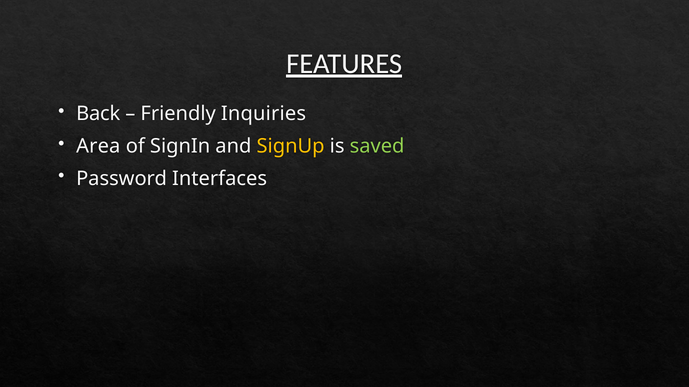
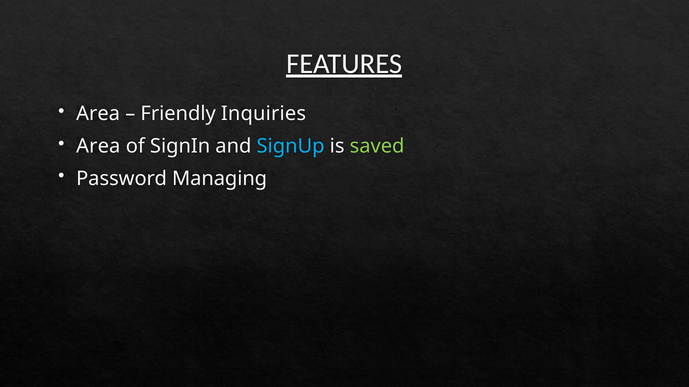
Back at (98, 114): Back -> Area
SignUp colour: yellow -> light blue
Interfaces: Interfaces -> Managing
